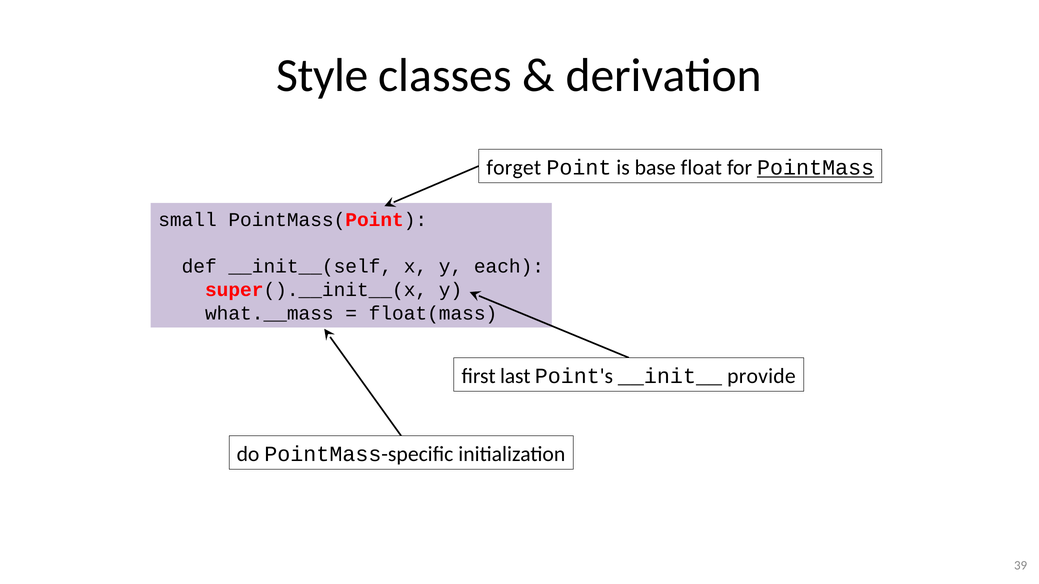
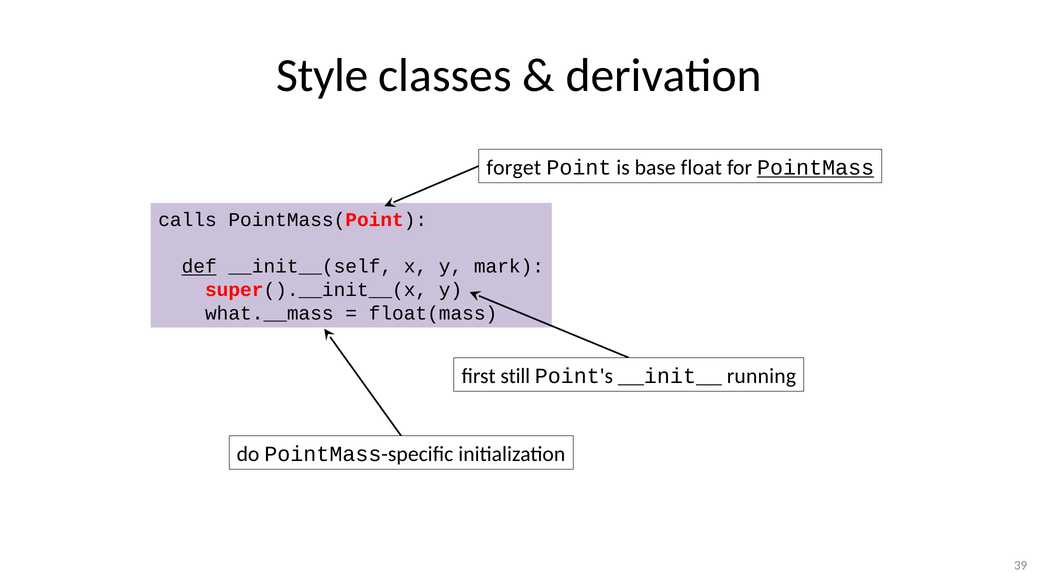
small: small -> calls
def underline: none -> present
each: each -> mark
last: last -> still
provide: provide -> running
